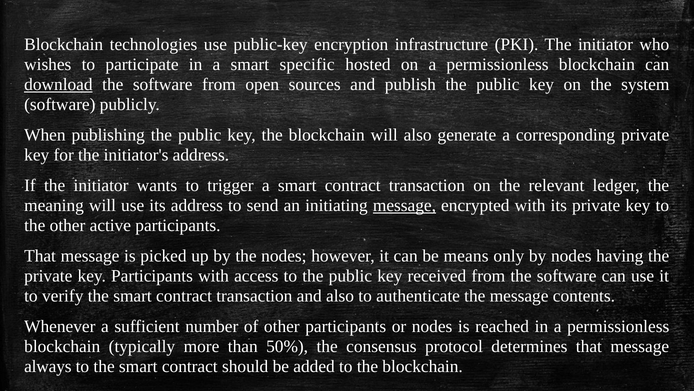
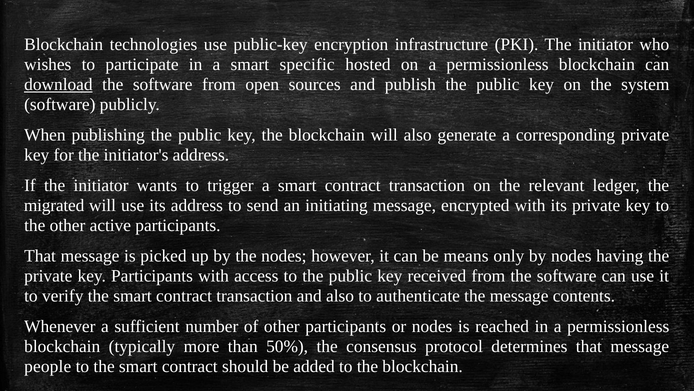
meaning: meaning -> migrated
message at (404, 205) underline: present -> none
always: always -> people
